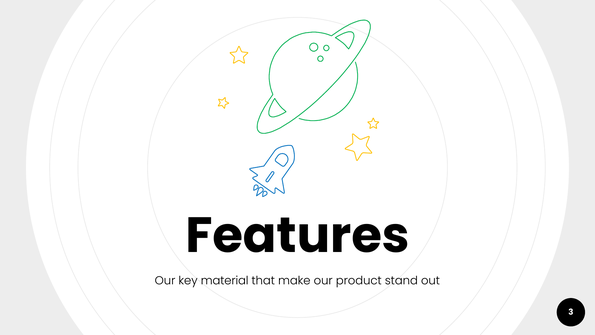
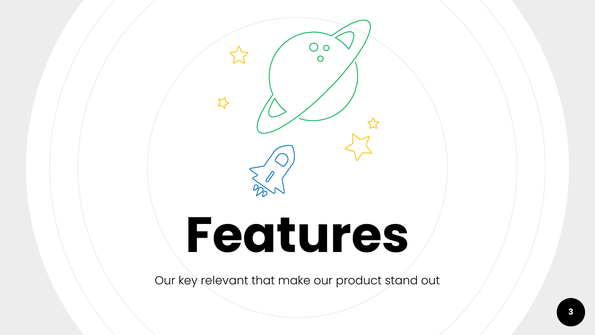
material: material -> relevant
